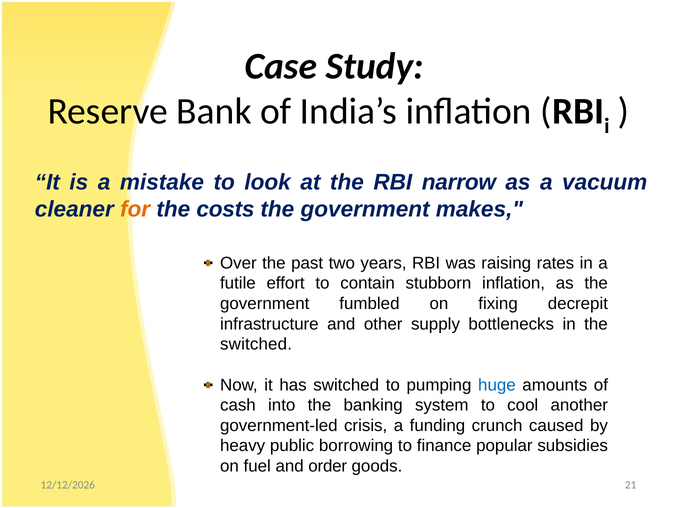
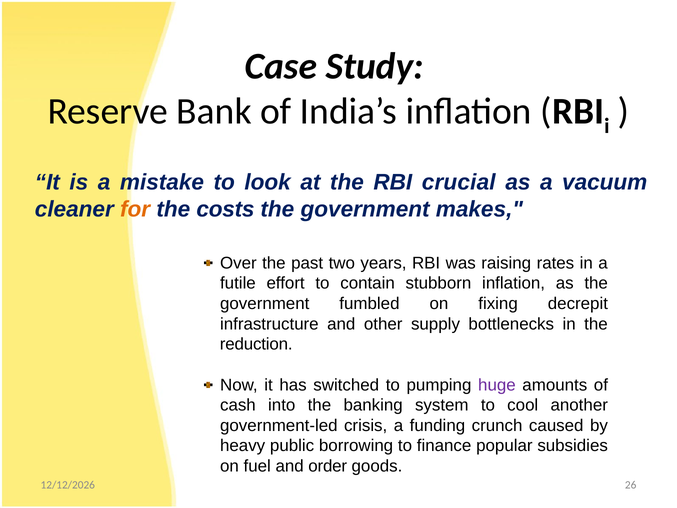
narrow: narrow -> crucial
switched at (256, 344): switched -> reduction
huge colour: blue -> purple
21: 21 -> 26
